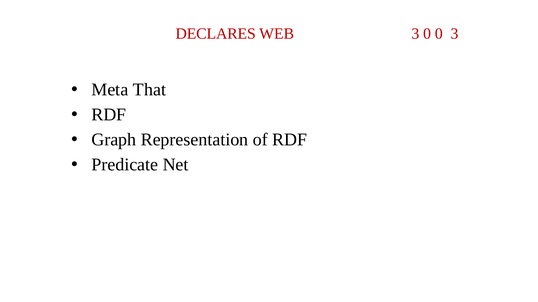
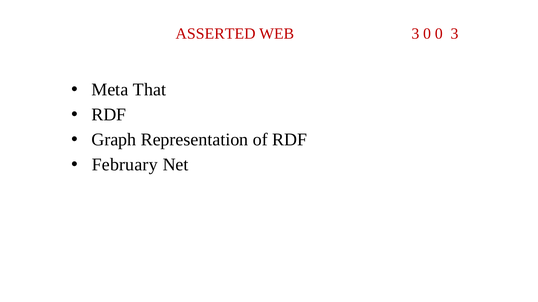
DECLARES: DECLARES -> ASSERTED
Predicate: Predicate -> February
